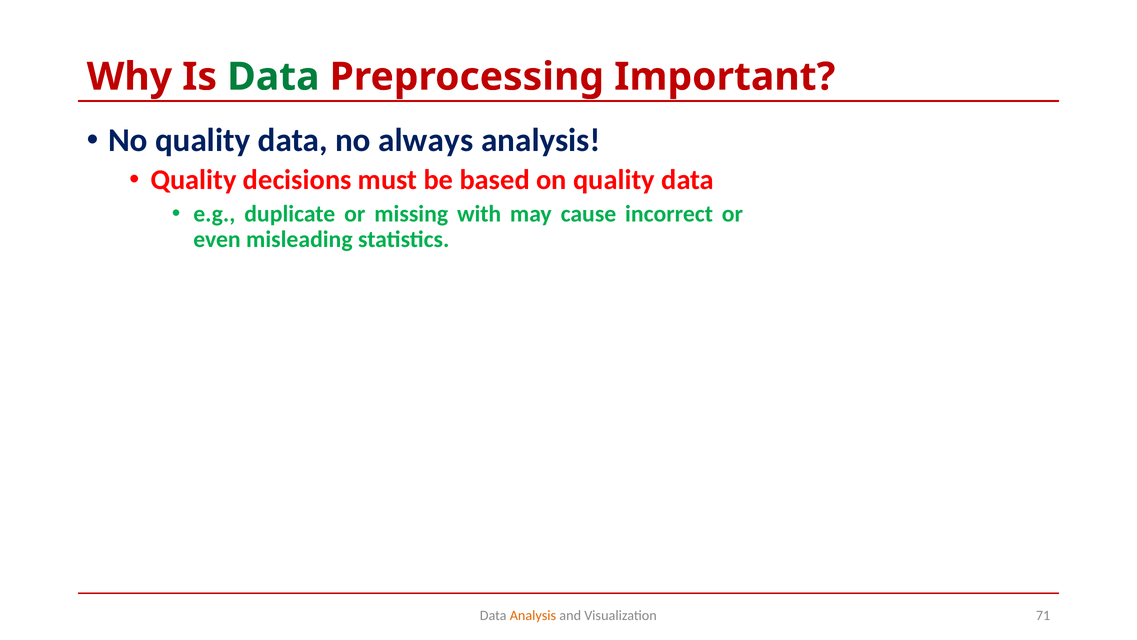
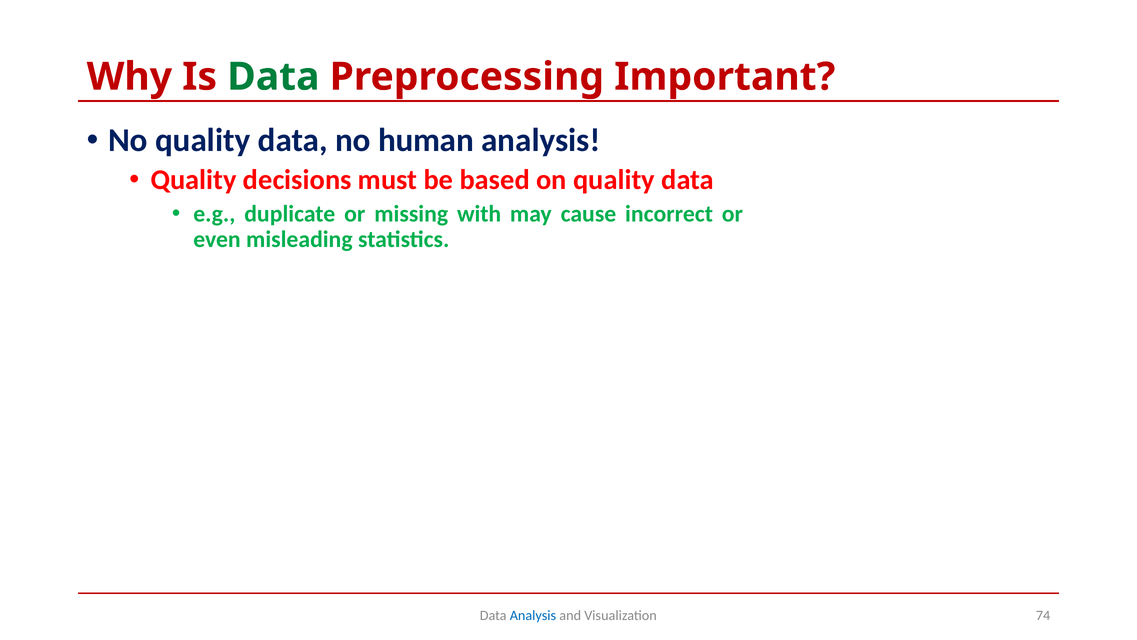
always: always -> human
Analysis at (533, 615) colour: orange -> blue
71: 71 -> 74
